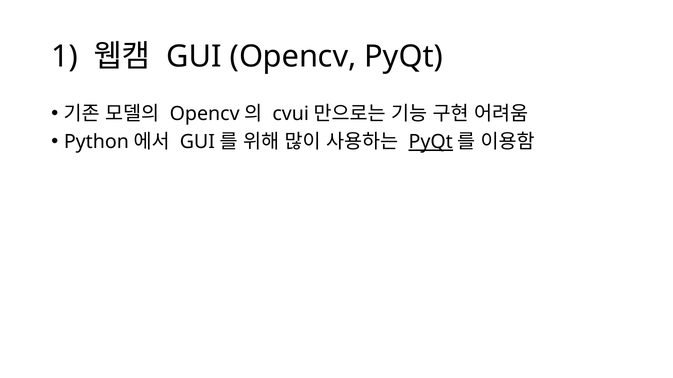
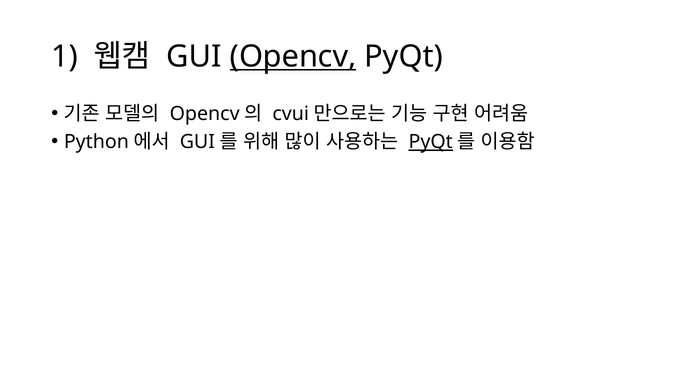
Opencv at (293, 57) underline: none -> present
